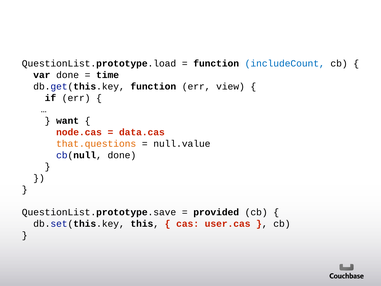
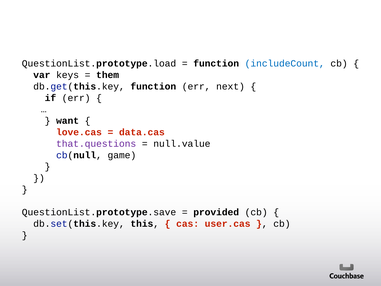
var done: done -> keys
time: time -> them
view: view -> next
node.cas: node.cas -> love.cas
that.questions colour: orange -> purple
cb(null done: done -> game
